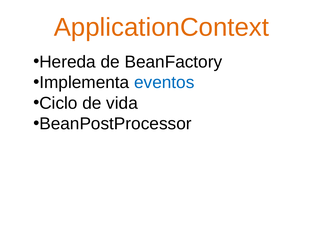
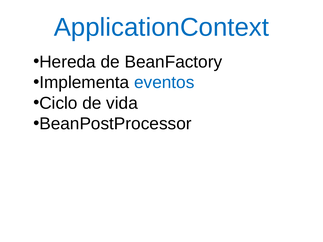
ApplicationContext colour: orange -> blue
